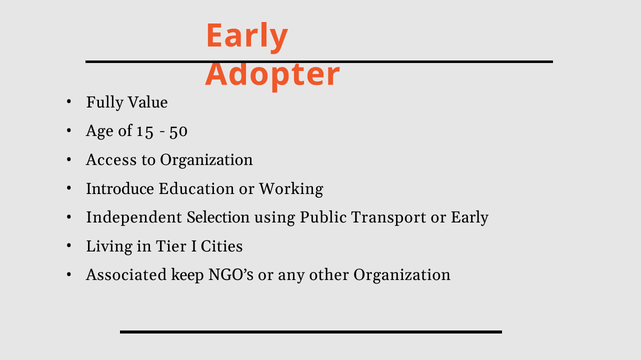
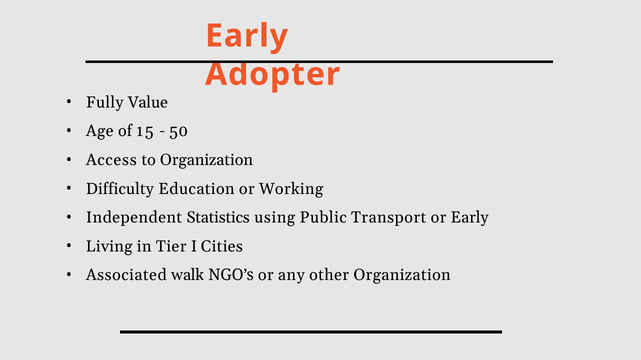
Introduce: Introduce -> Difficulty
Selection: Selection -> Statistics
keep: keep -> walk
